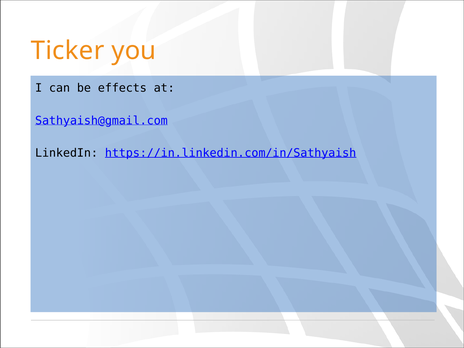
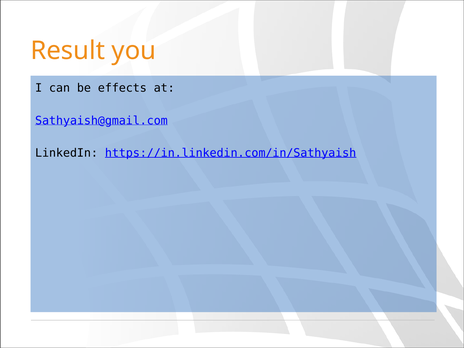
Ticker: Ticker -> Result
